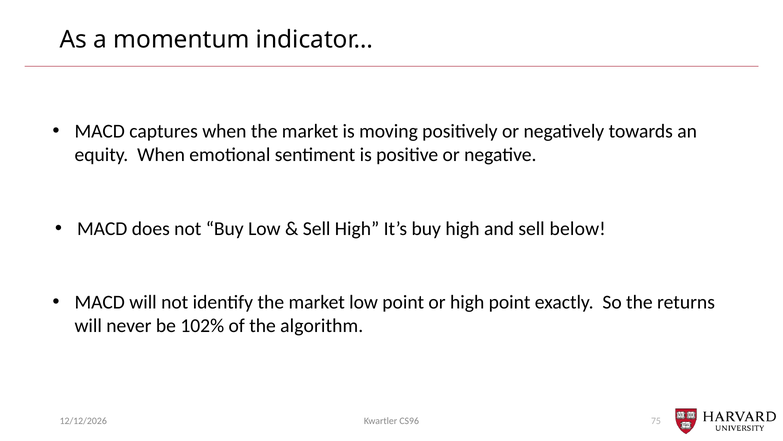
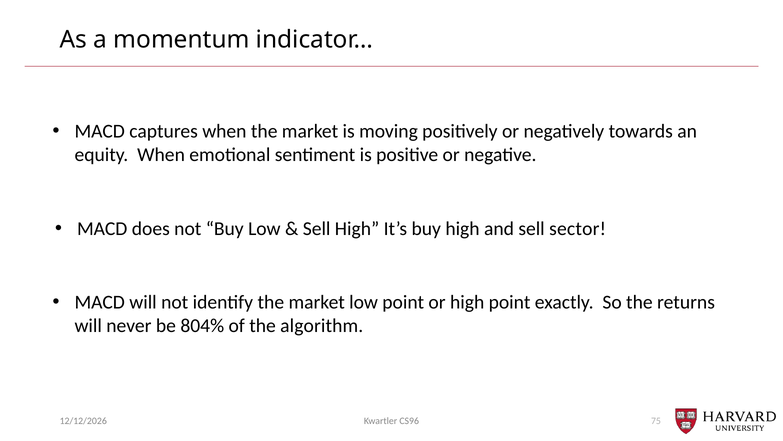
below: below -> sector
102%: 102% -> 804%
